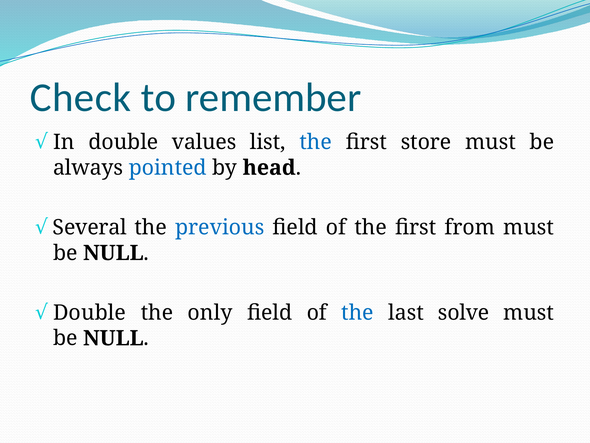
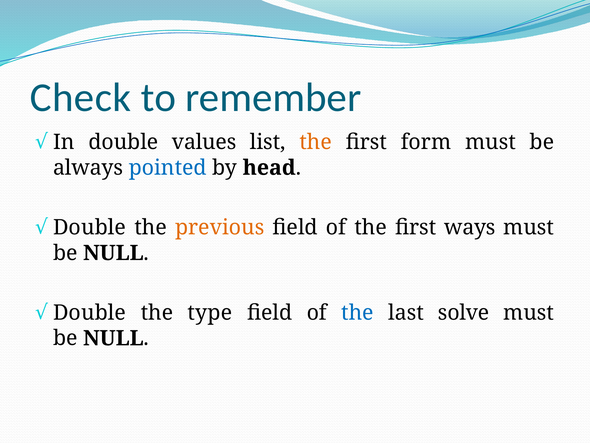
the at (316, 142) colour: blue -> orange
store: store -> form
Several at (90, 227): Several -> Double
previous colour: blue -> orange
from: from -> ways
only: only -> type
